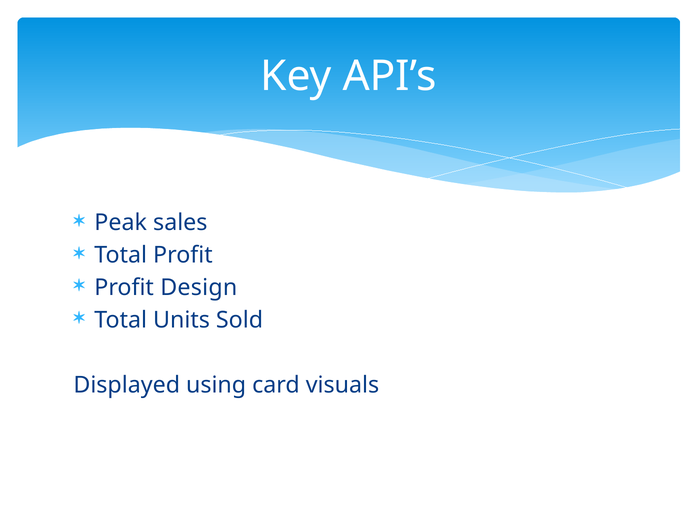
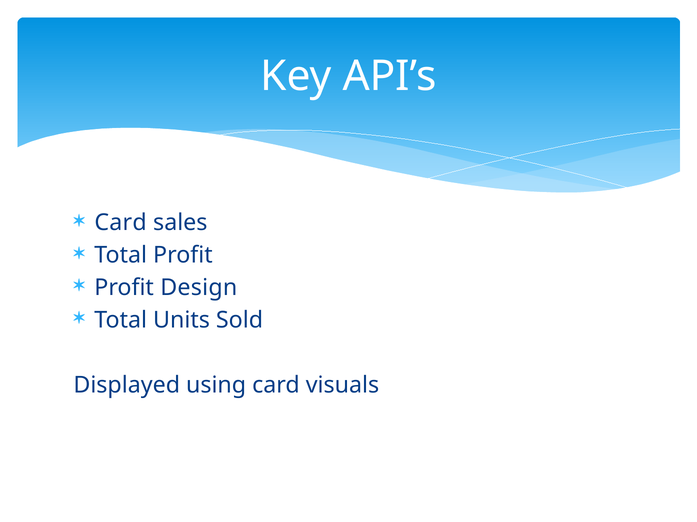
Peak at (121, 223): Peak -> Card
